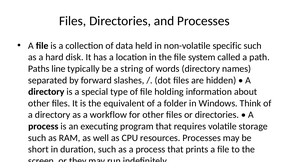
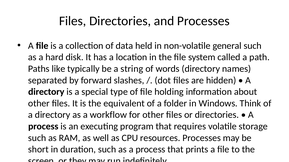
specific: specific -> general
line: line -> like
